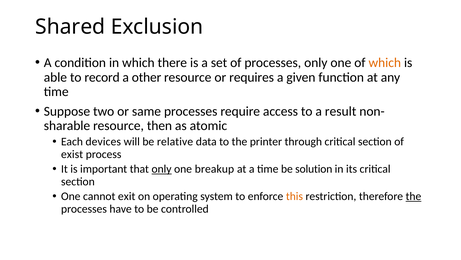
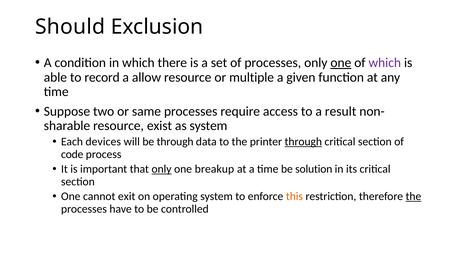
Shared: Shared -> Should
one at (341, 63) underline: none -> present
which at (385, 63) colour: orange -> purple
other: other -> allow
requires: requires -> multiple
then: then -> exist
as atomic: atomic -> system
be relative: relative -> through
through at (303, 141) underline: none -> present
exist: exist -> code
